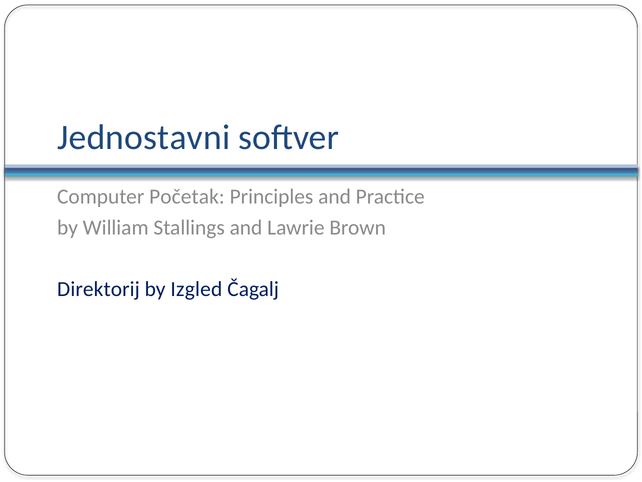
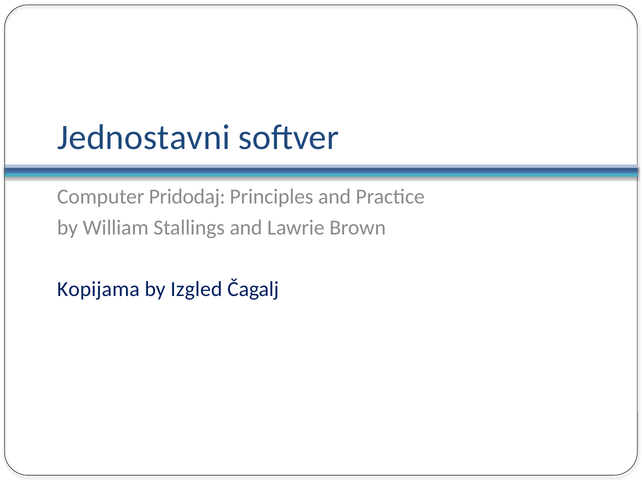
Početak: Početak -> Pridodaj
Direktorij: Direktorij -> Kopijama
